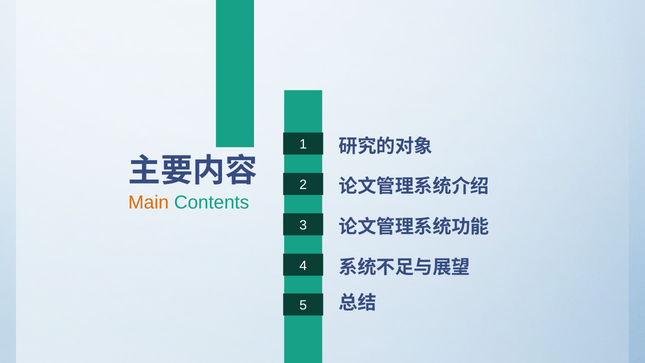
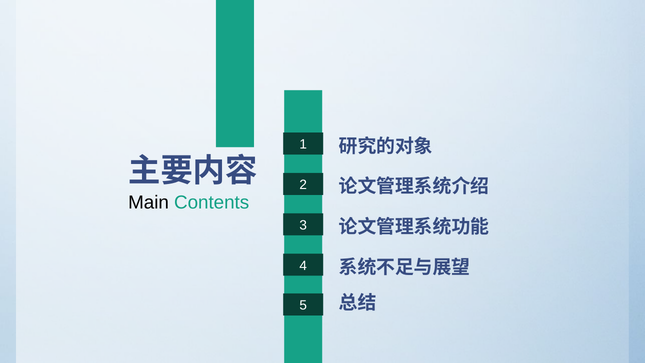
Main colour: orange -> black
